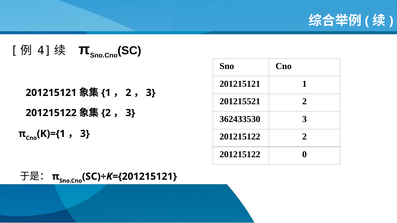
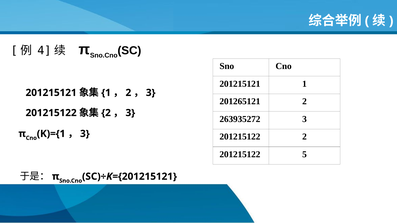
201215521: 201215521 -> 201265121
362433530: 362433530 -> 263935272
0: 0 -> 5
